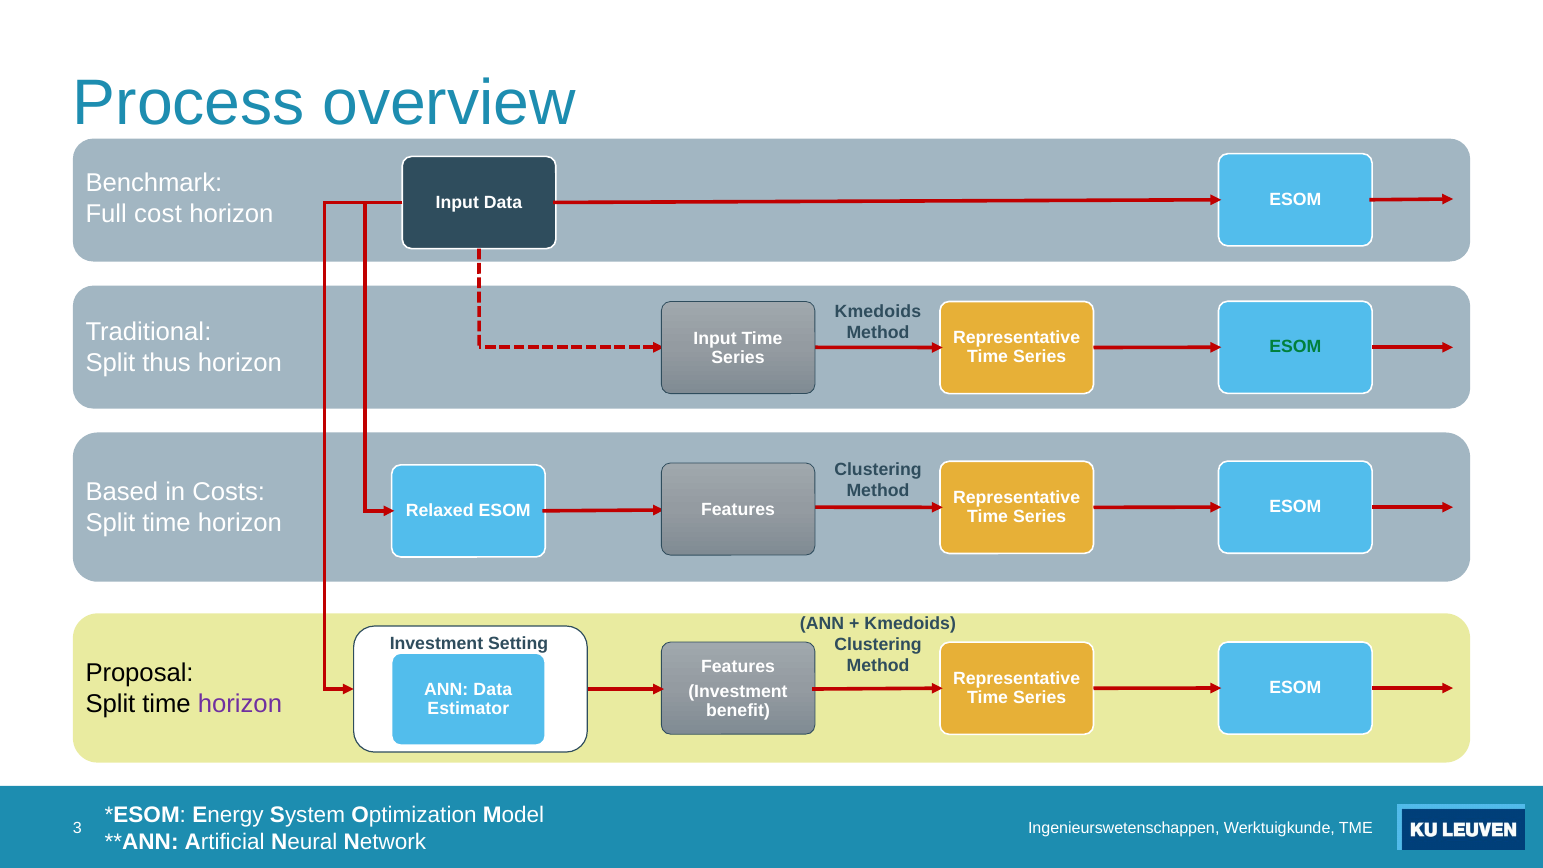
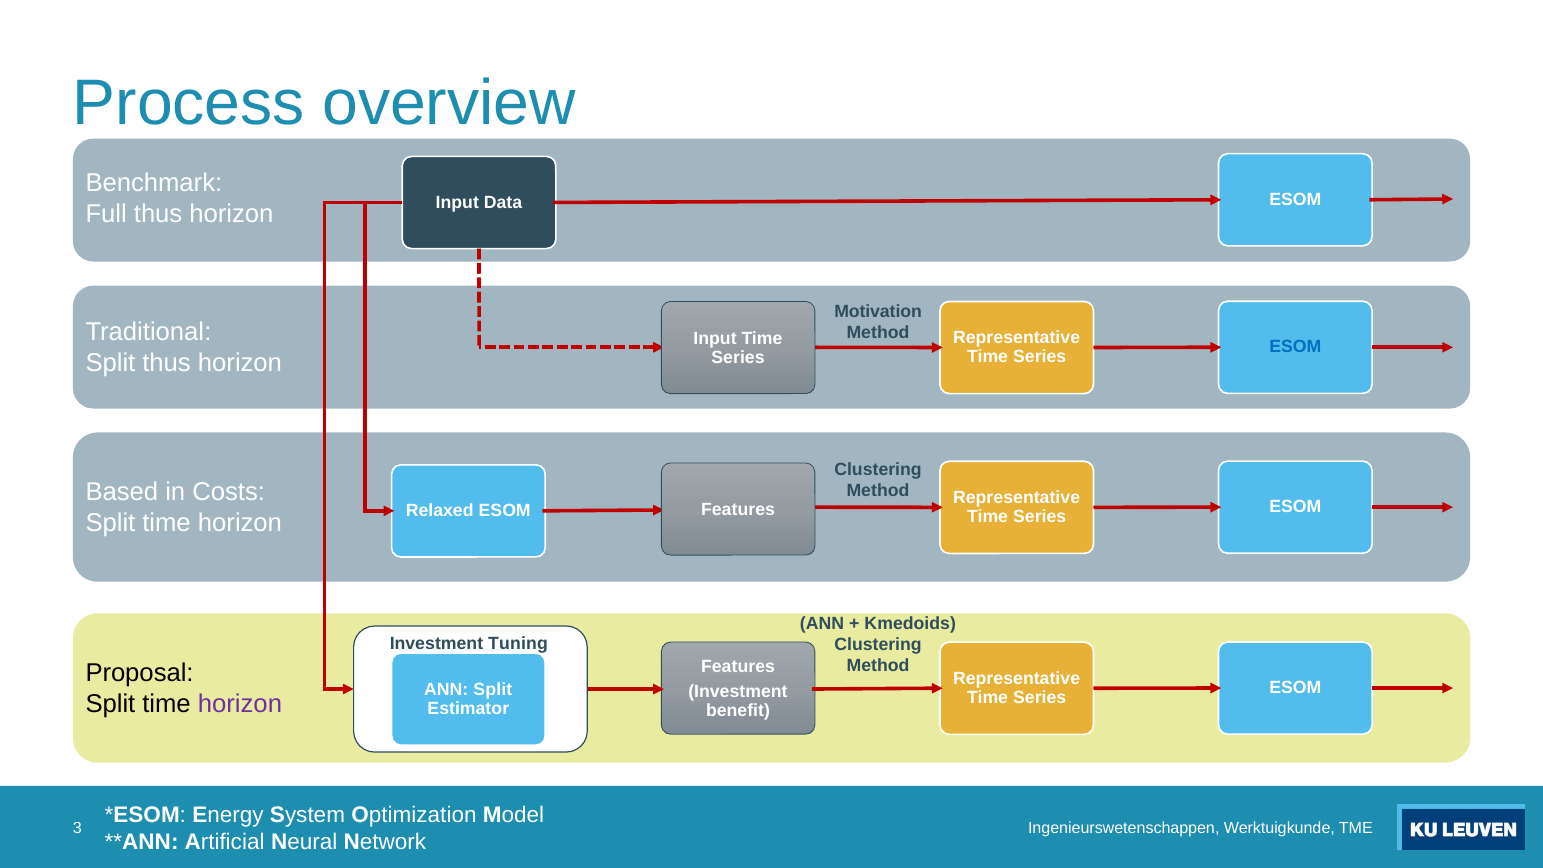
Full cost: cost -> thus
Kmedoids at (878, 312): Kmedoids -> Motivation
ESOM at (1295, 347) colour: green -> blue
Setting: Setting -> Tuning
ANN Data: Data -> Split
